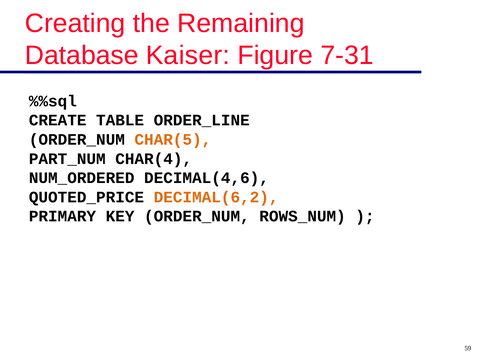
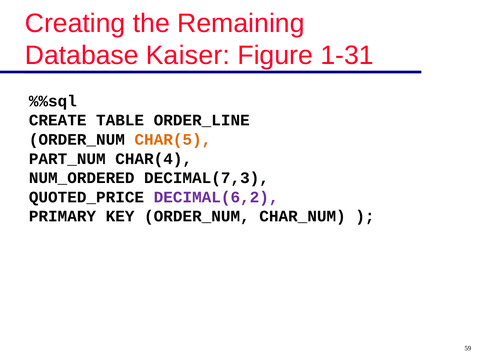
7-31: 7-31 -> 1-31
DECIMAL(4,6: DECIMAL(4,6 -> DECIMAL(7,3
DECIMAL(6,2 colour: orange -> purple
ROWS_NUM: ROWS_NUM -> CHAR_NUM
